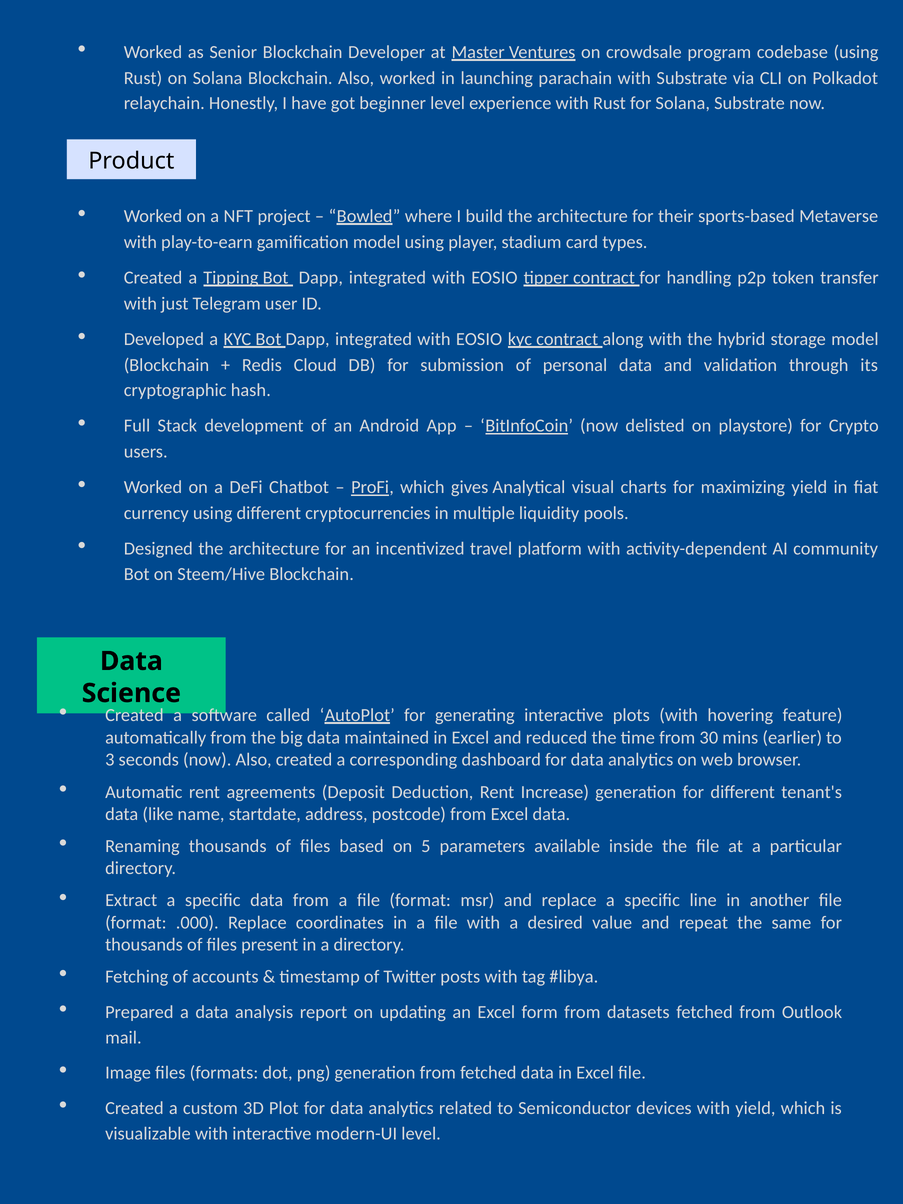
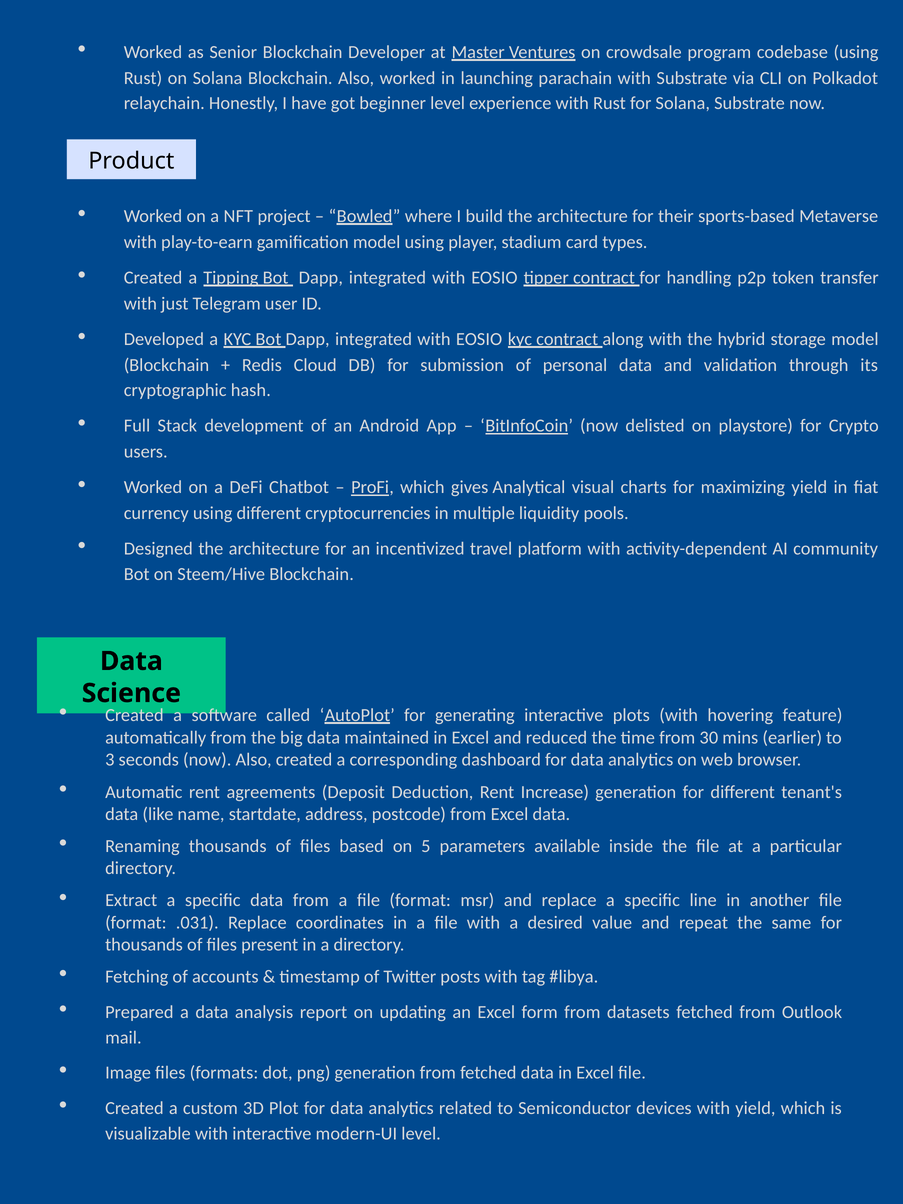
.000: .000 -> .031
